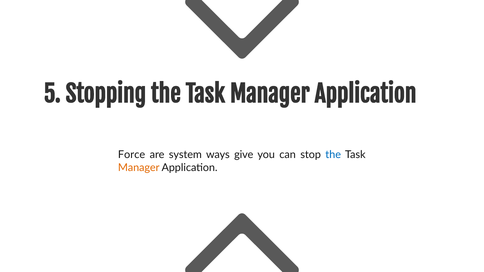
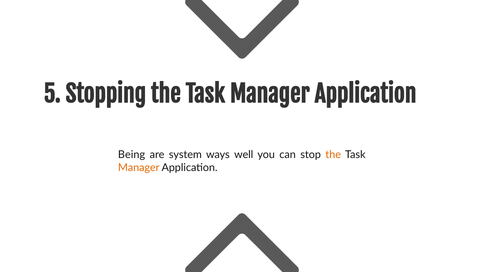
Force: Force -> Being
give: give -> well
the at (333, 155) colour: blue -> orange
